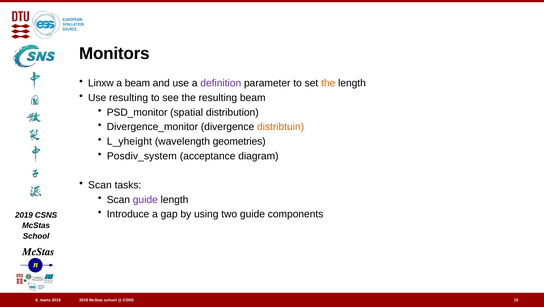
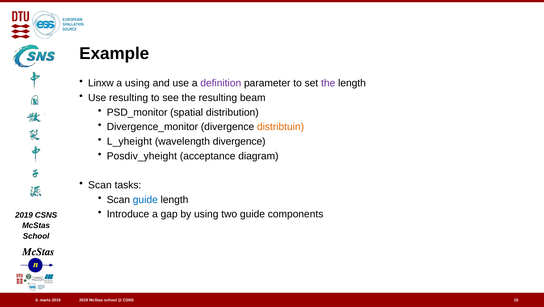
Monitors: Monitors -> Example
a beam: beam -> using
the at (328, 83) colour: orange -> purple
wavelength geometries: geometries -> divergence
Posdiv_system: Posdiv_system -> Posdiv_yheight
guide at (145, 199) colour: purple -> blue
